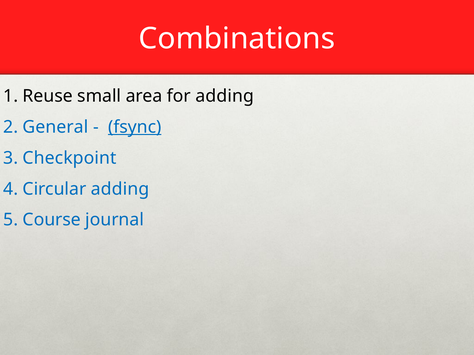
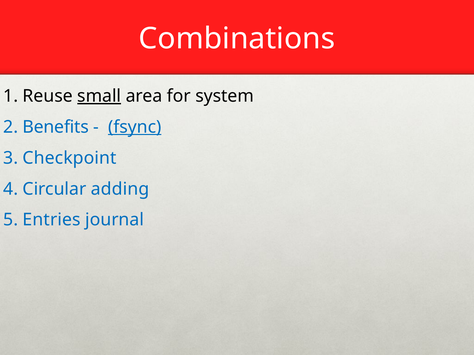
small underline: none -> present
for adding: adding -> system
General: General -> Benefits
Course: Course -> Entries
